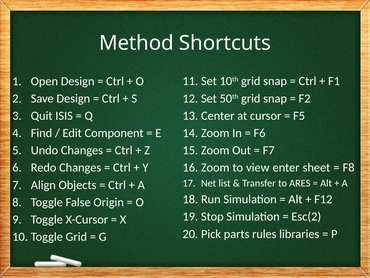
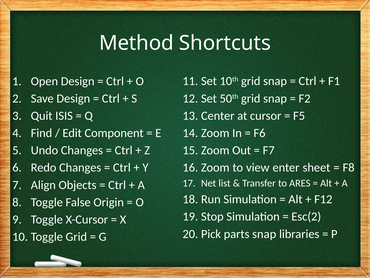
parts rules: rules -> snap
